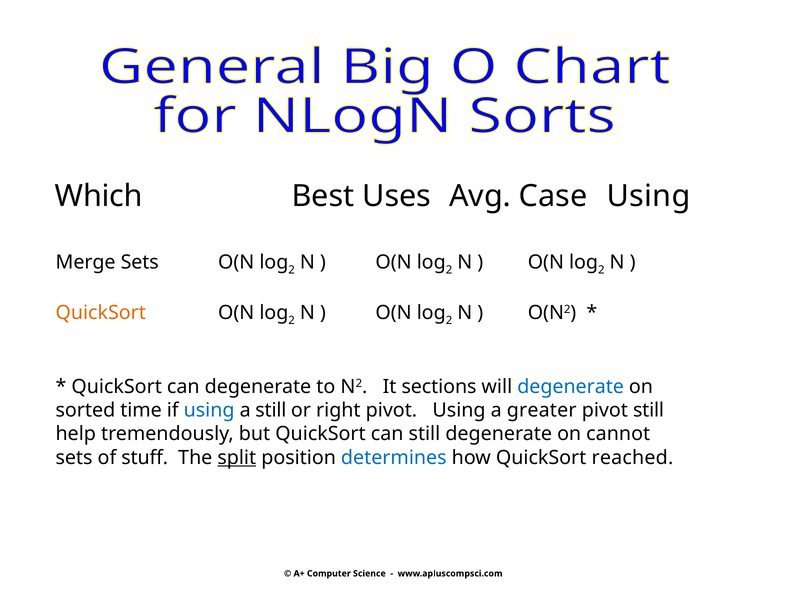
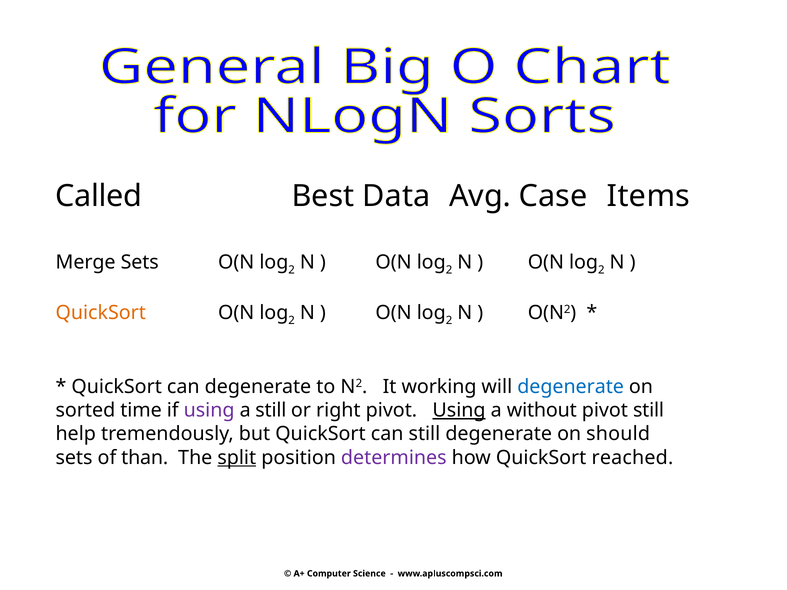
Which: Which -> Called
Uses: Uses -> Data
Case Using: Using -> Items
sections: sections -> working
using at (209, 410) colour: blue -> purple
Using at (459, 410) underline: none -> present
greater: greater -> without
cannot: cannot -> should
stuff: stuff -> than
determines colour: blue -> purple
